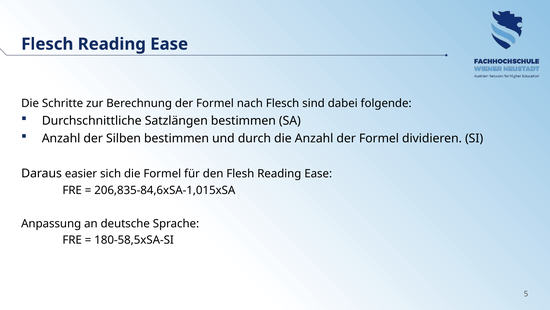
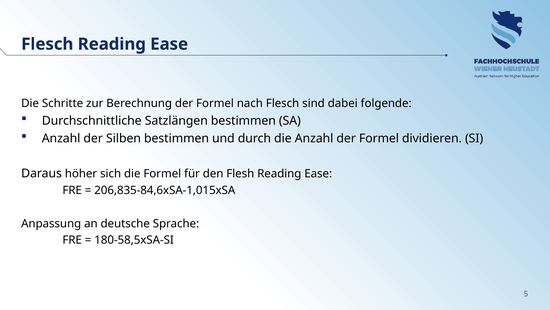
easier: easier -> höher
